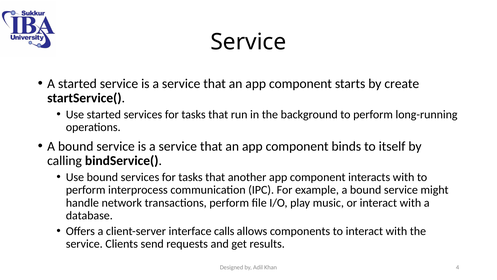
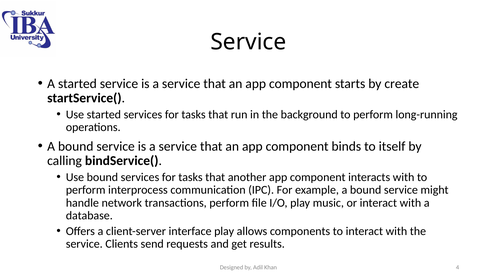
interface calls: calls -> play
